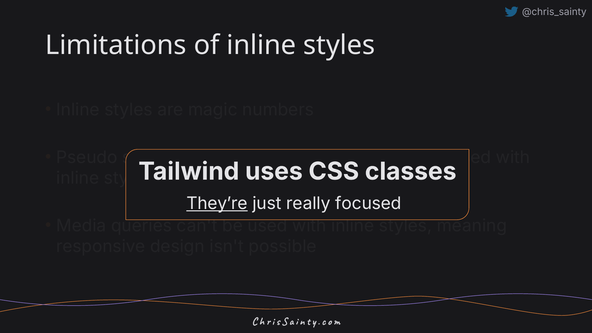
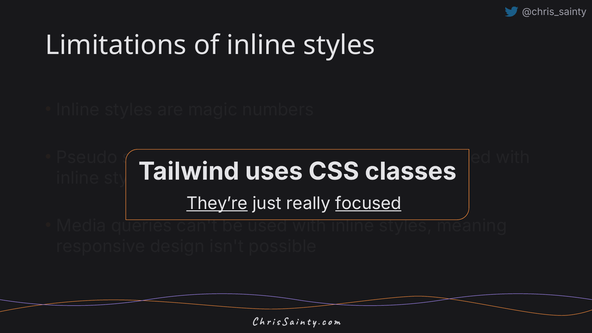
focused underline: none -> present
